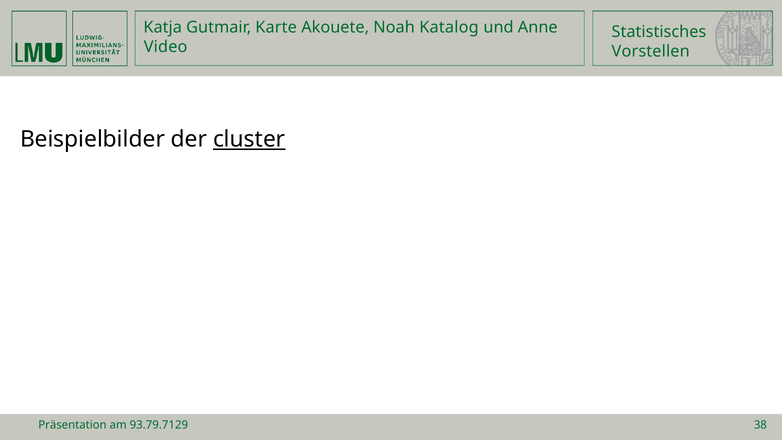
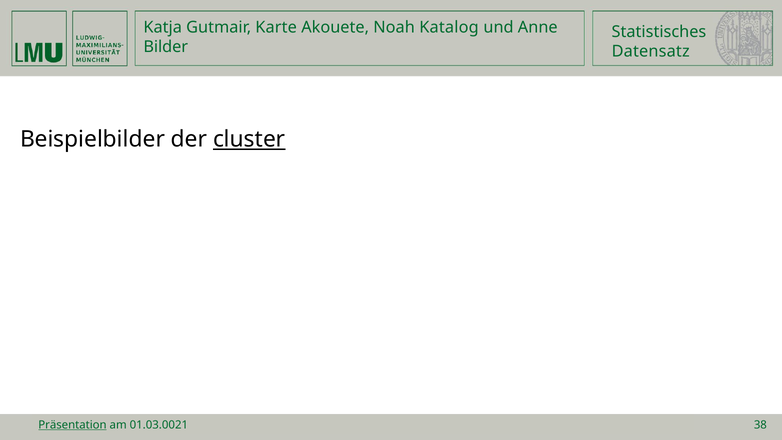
Video: Video -> Bilder
Vorstellen: Vorstellen -> Datensatz
Präsentation underline: none -> present
93.79.7129: 93.79.7129 -> 01.03.0021
